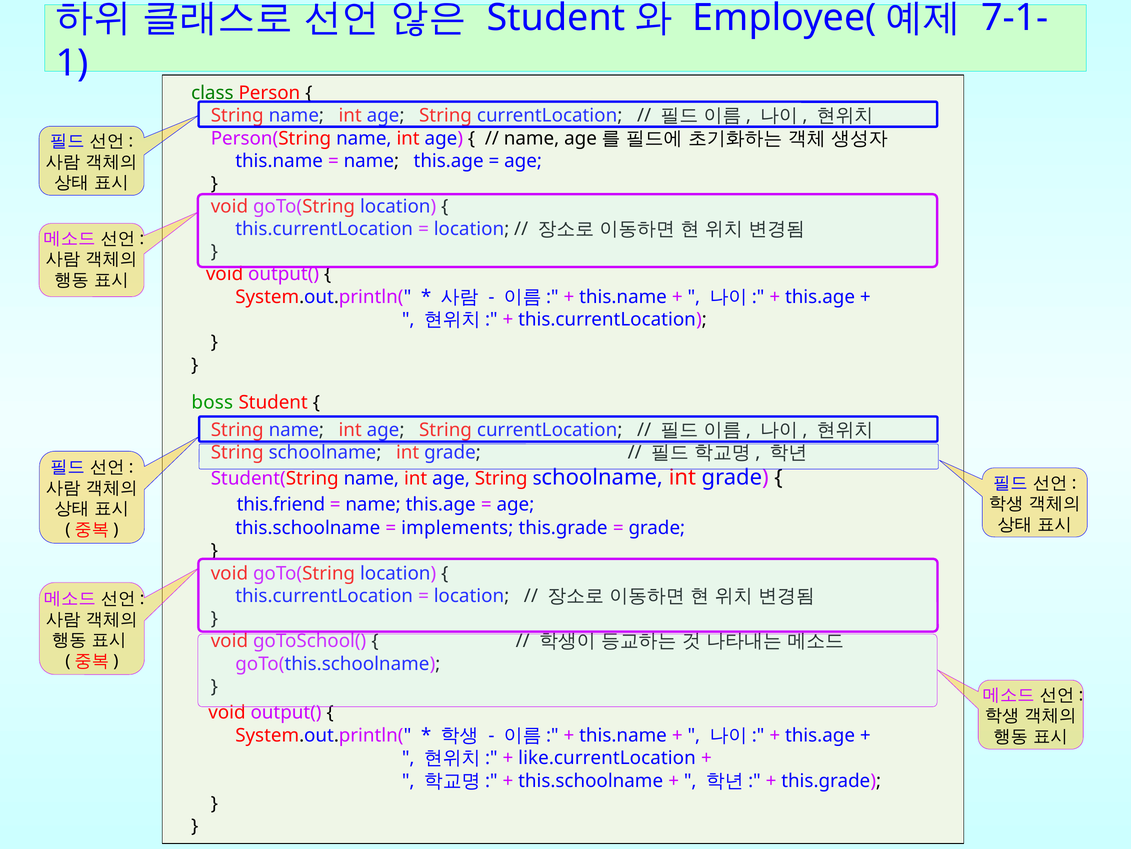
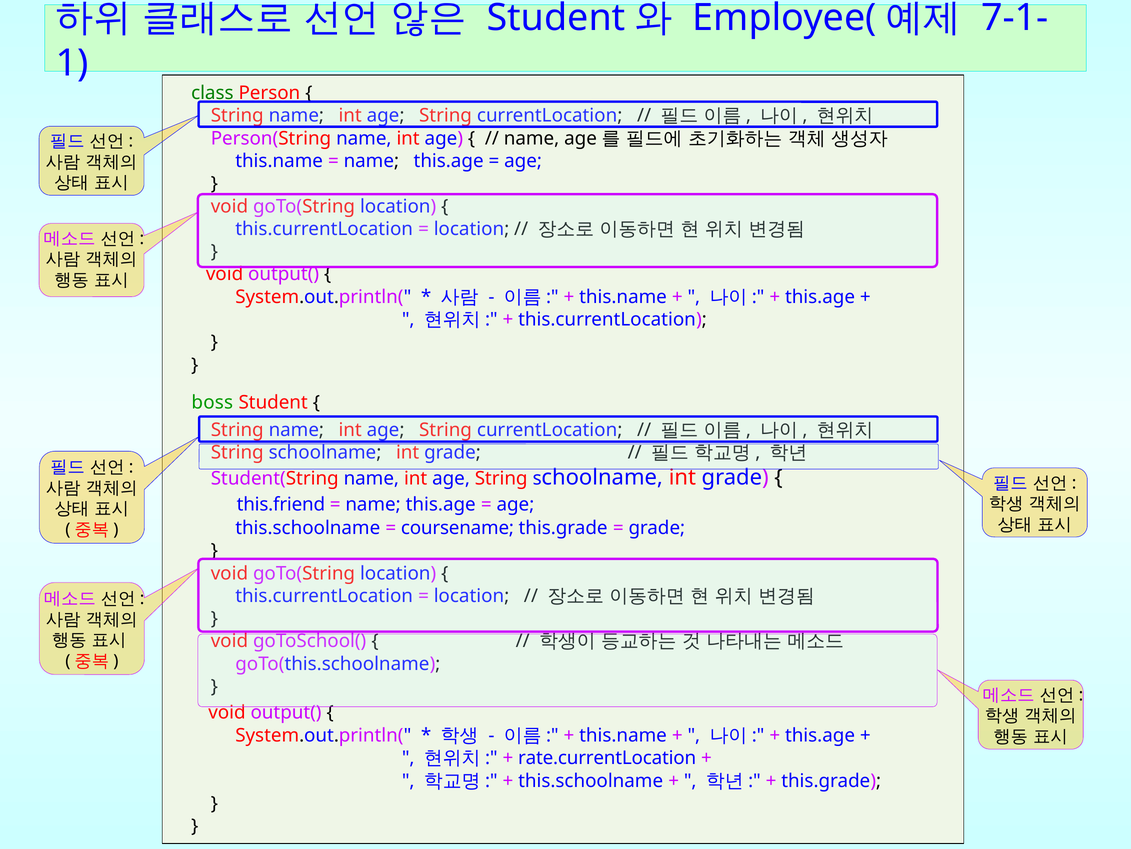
implements: implements -> coursename
like.currentLocation: like.currentLocation -> rate.currentLocation
